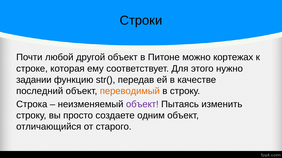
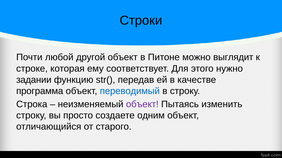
кортежах: кортежах -> выглядит
последний: последний -> программа
переводимый colour: orange -> blue
